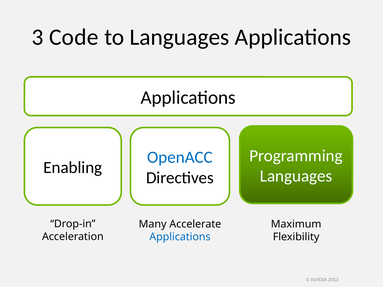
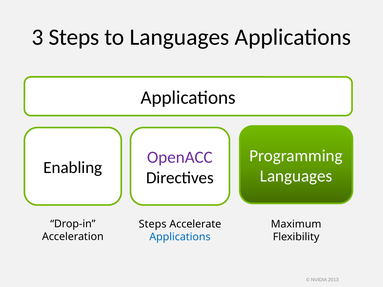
3 Code: Code -> Steps
OpenACC colour: blue -> purple
Many at (153, 224): Many -> Steps
